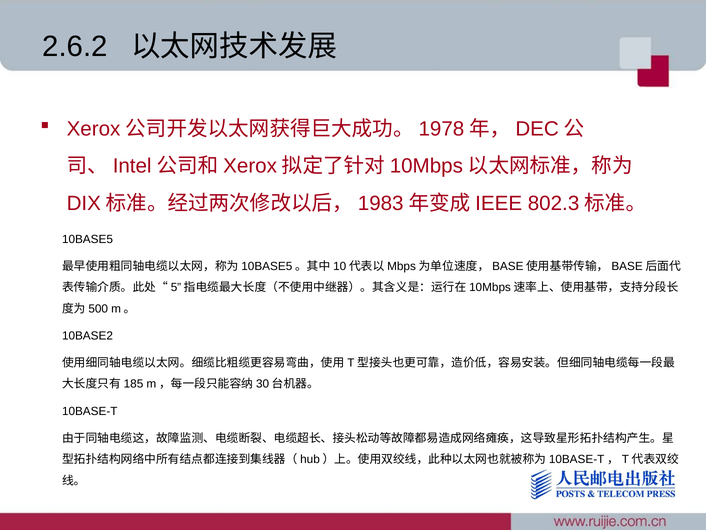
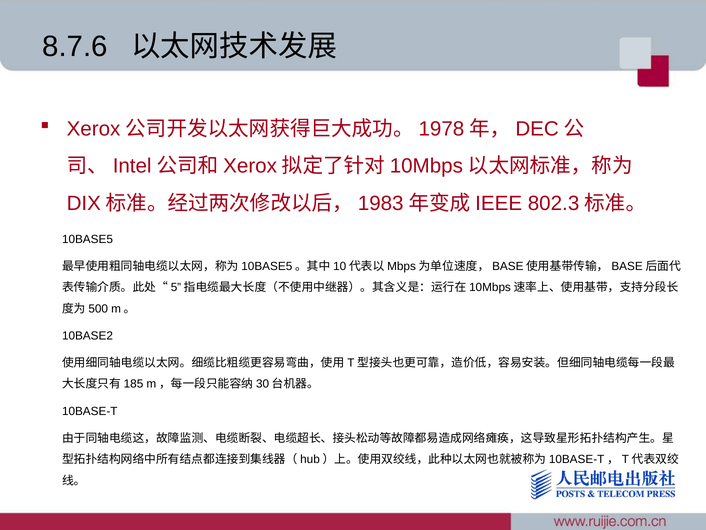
2.6.2: 2.6.2 -> 8.7.6
